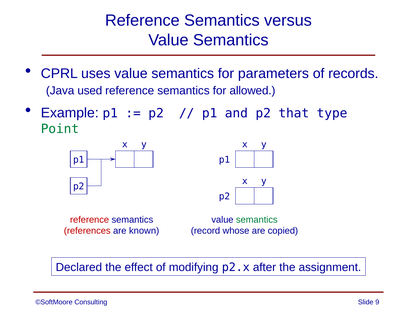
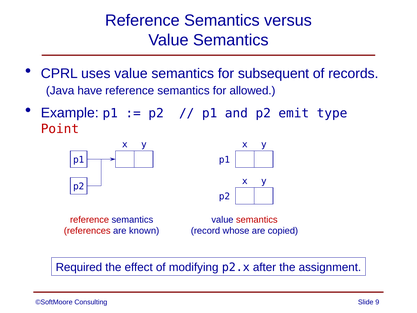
parameters: parameters -> subsequent
used: used -> have
that: that -> emit
Point colour: green -> red
semantics at (257, 220) colour: green -> red
Declared: Declared -> Required
